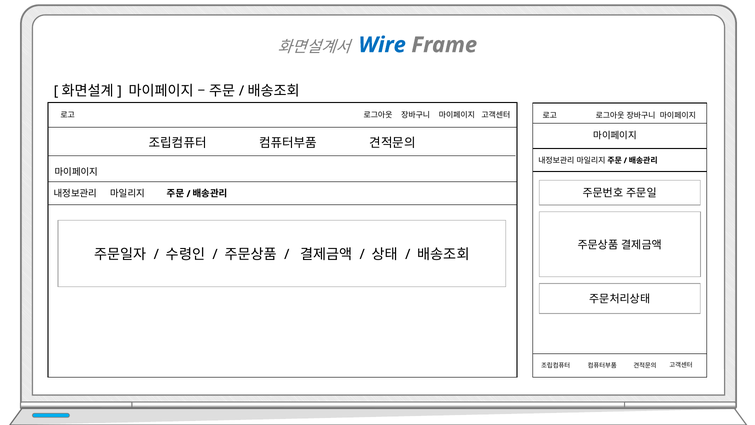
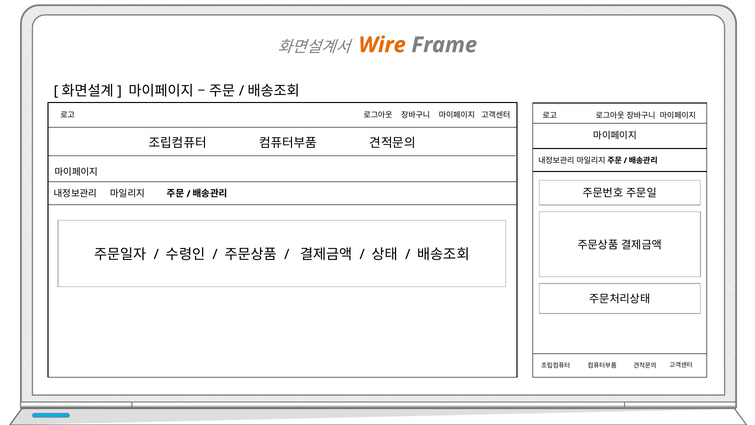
Wire colour: blue -> orange
